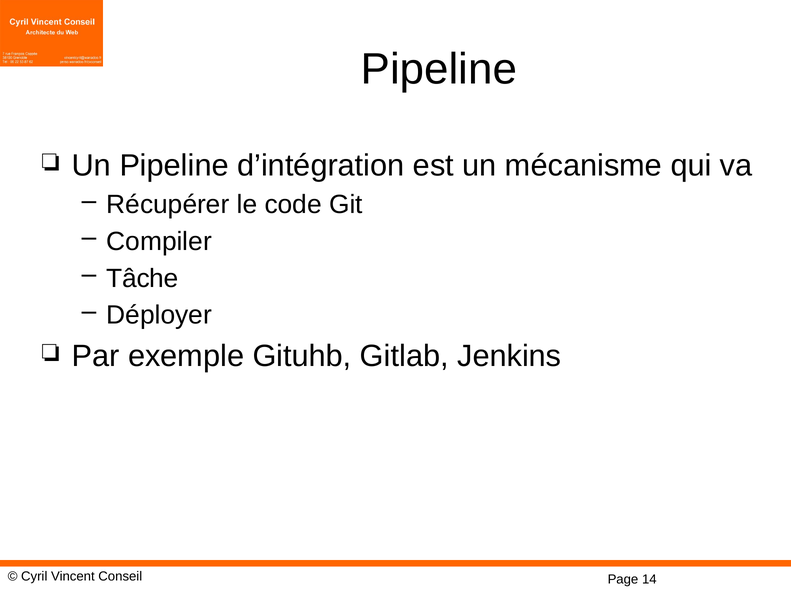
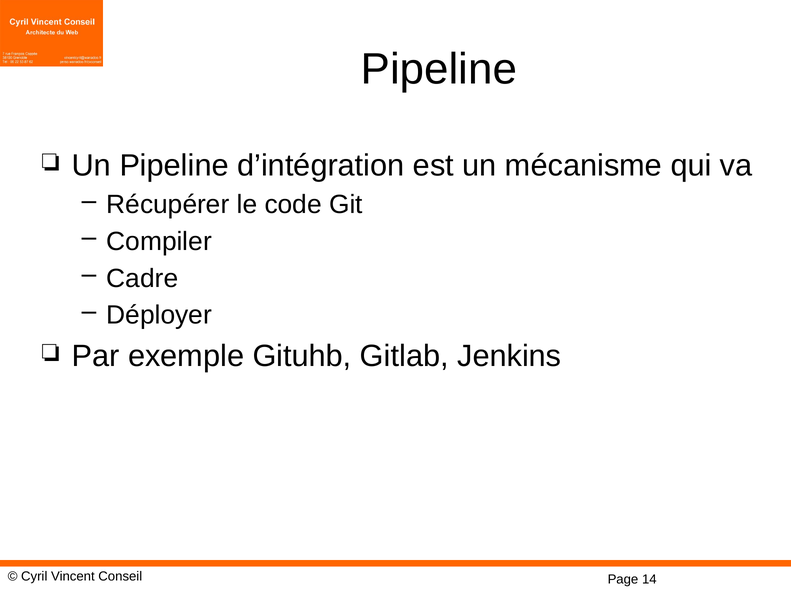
Tâche: Tâche -> Cadre
